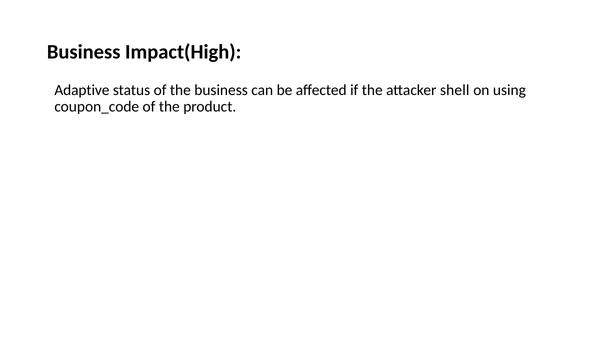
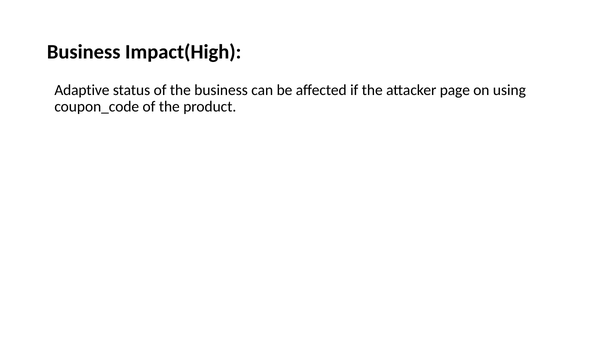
shell: shell -> page
